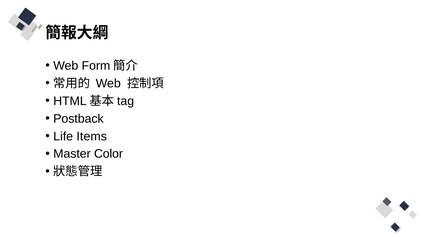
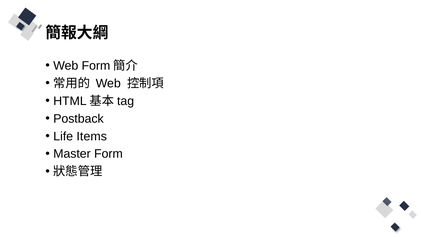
Master Color: Color -> Form
